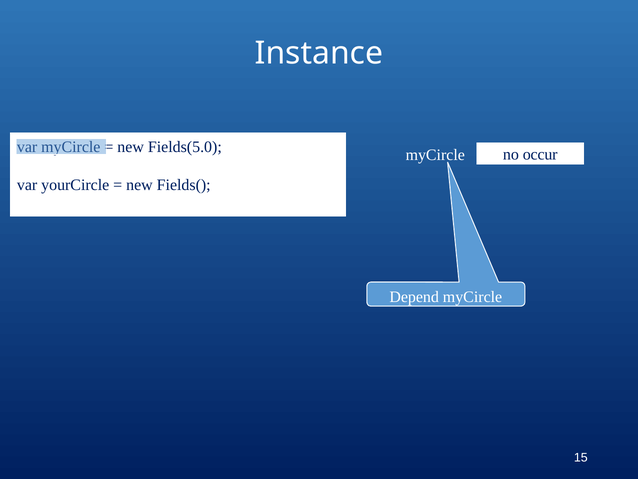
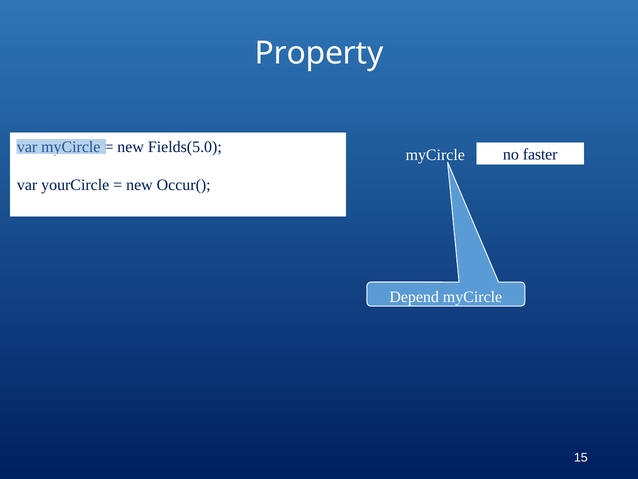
Instance: Instance -> Property
occur: occur -> faster
Fields(: Fields( -> Occur(
